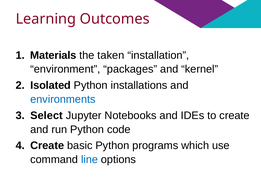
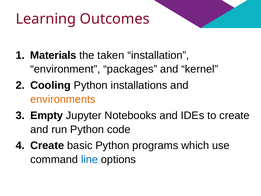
Isolated: Isolated -> Cooling
environments colour: blue -> orange
Select: Select -> Empty
